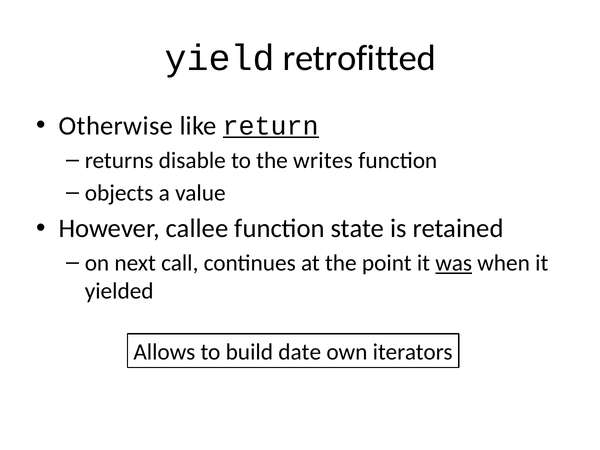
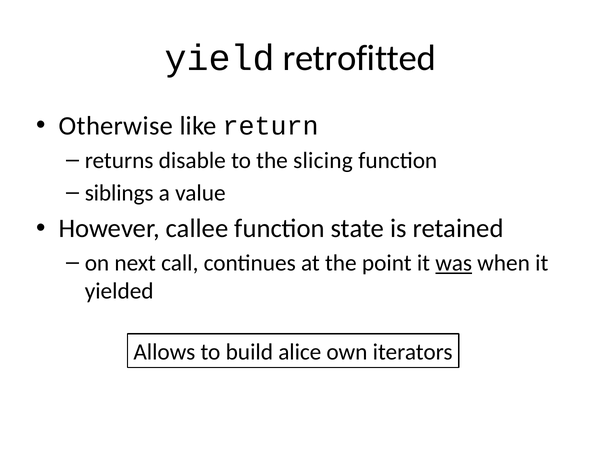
return underline: present -> none
writes: writes -> slicing
objects: objects -> siblings
date: date -> alice
